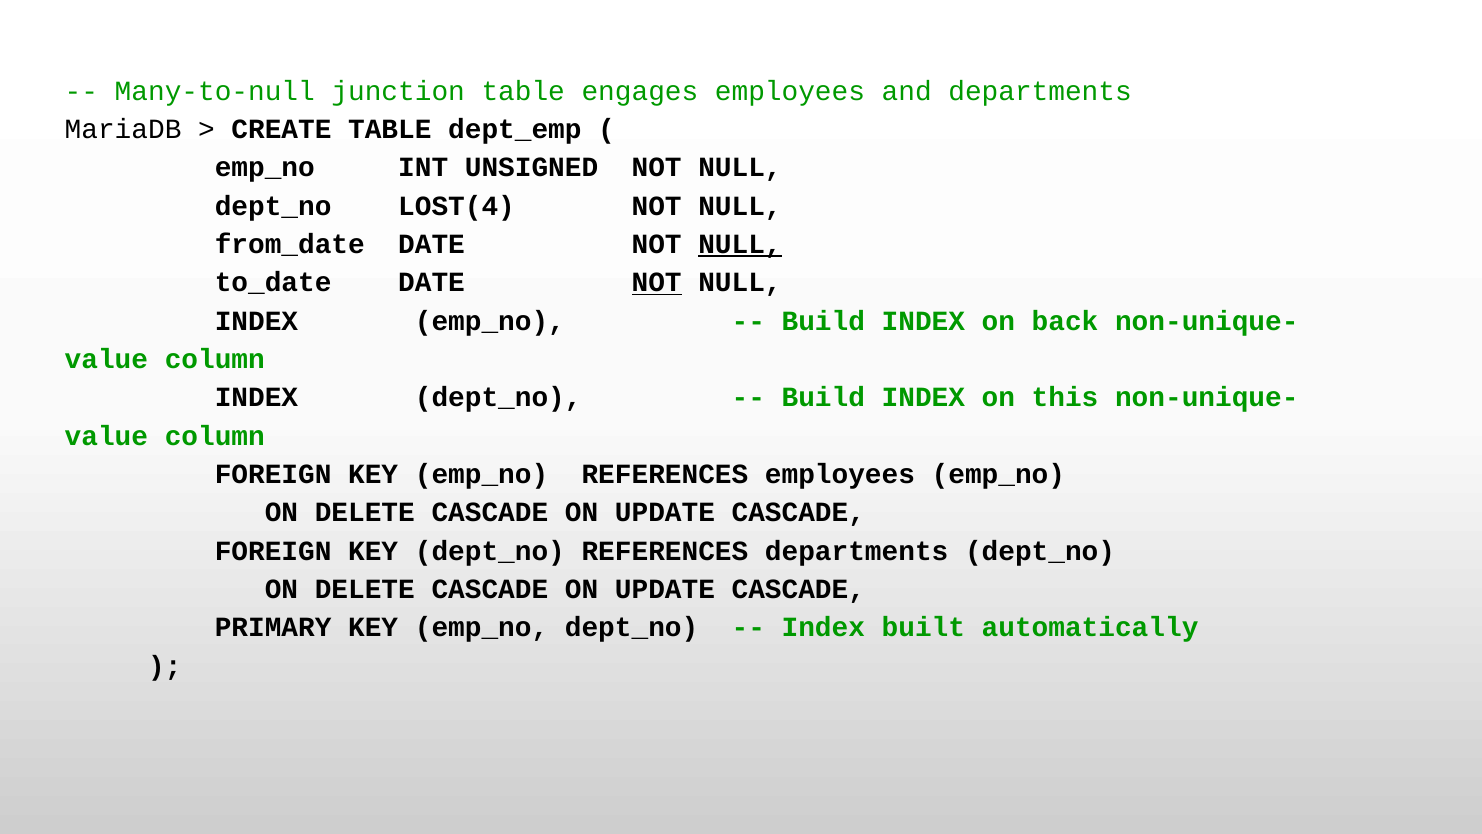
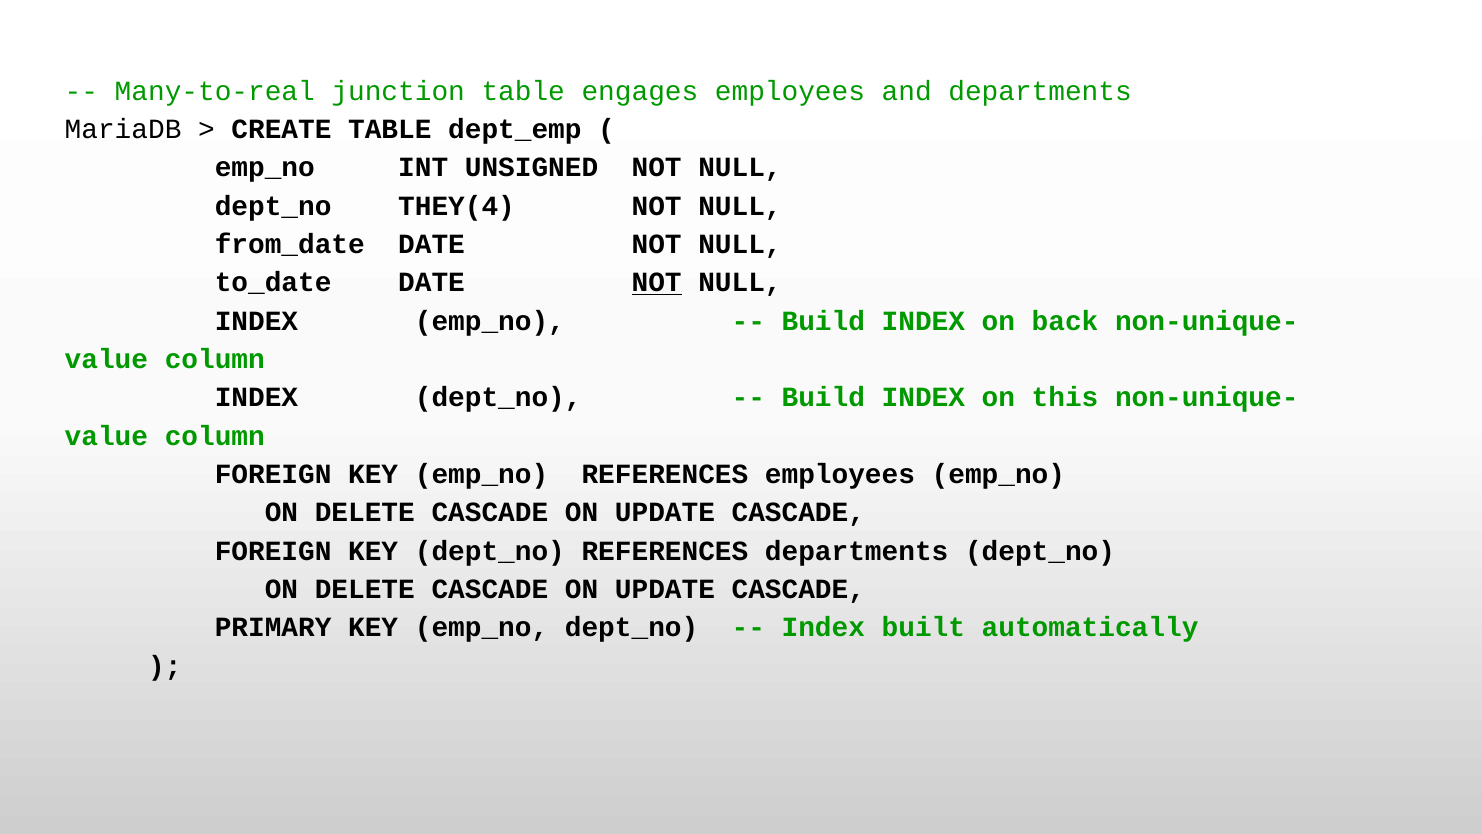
Many-to-null: Many-to-null -> Many-to-real
LOST(4: LOST(4 -> THEY(4
NULL at (740, 244) underline: present -> none
